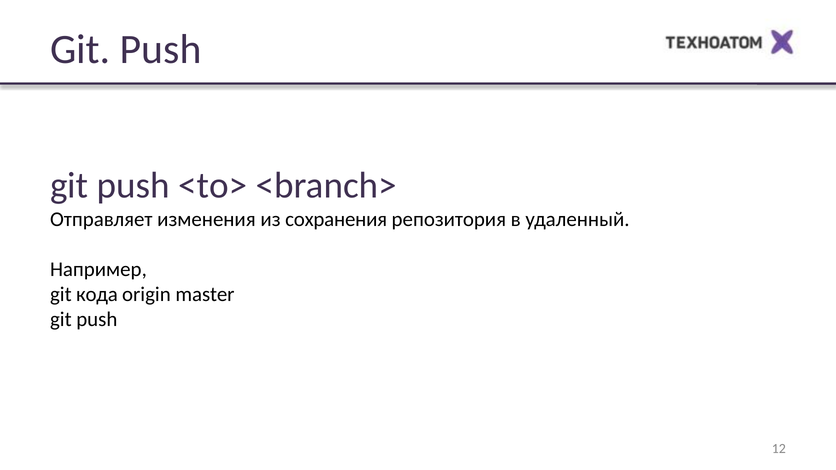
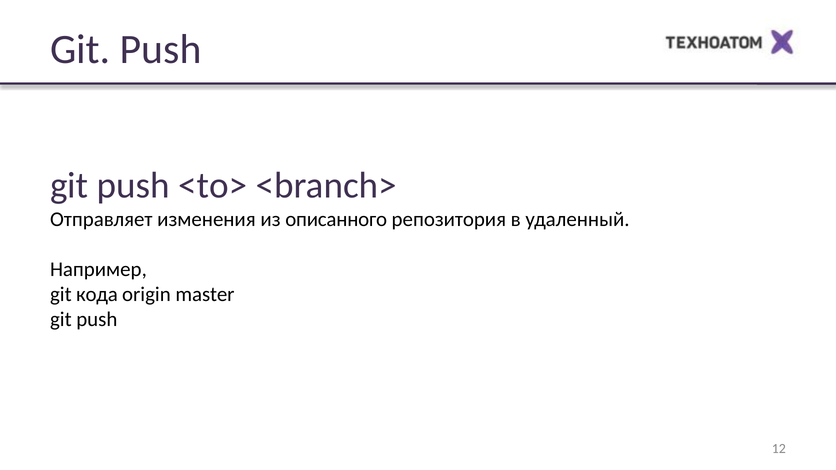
сохранения: сохранения -> описанного
